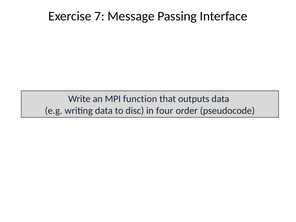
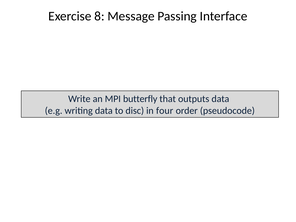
7: 7 -> 8
function: function -> butterfly
